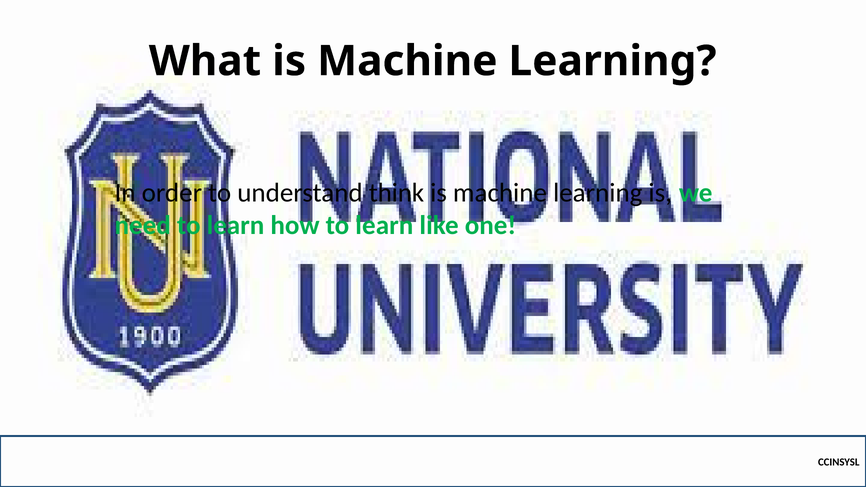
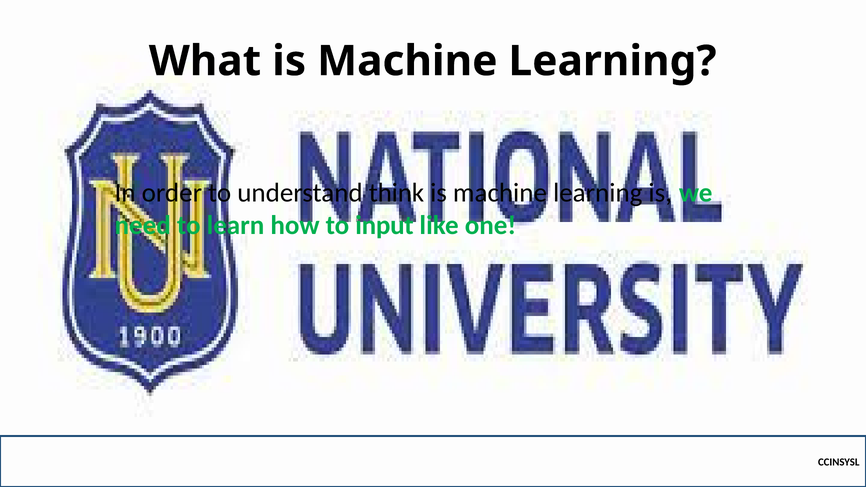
how to learn: learn -> input
